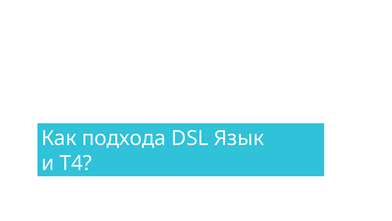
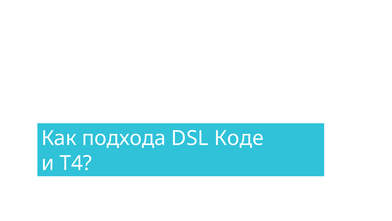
Язык: Язык -> Коде
